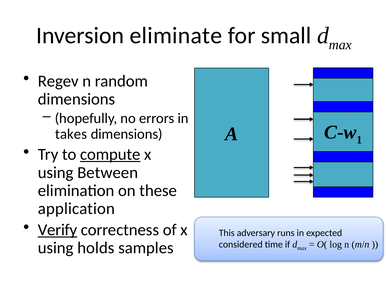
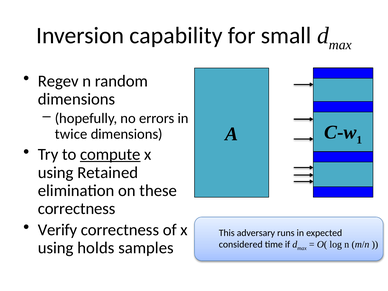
eliminate: eliminate -> capability
takes: takes -> twice
Between: Between -> Retained
application at (76, 209): application -> correctness
Verify underline: present -> none
